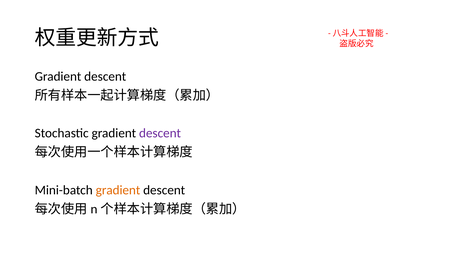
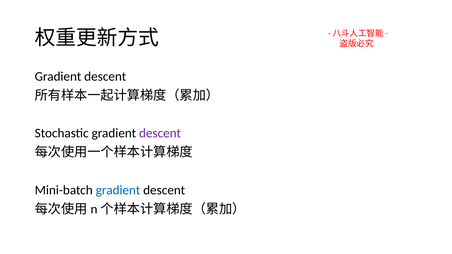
gradient at (118, 190) colour: orange -> blue
